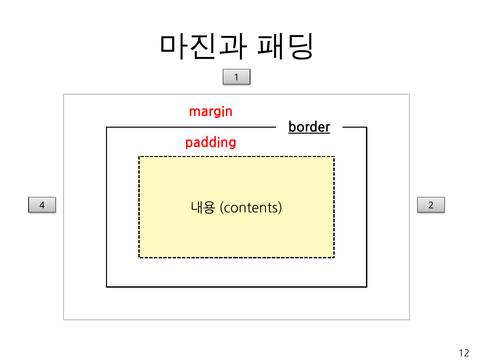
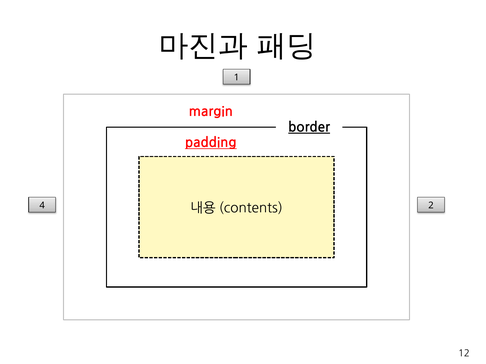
padding underline: none -> present
